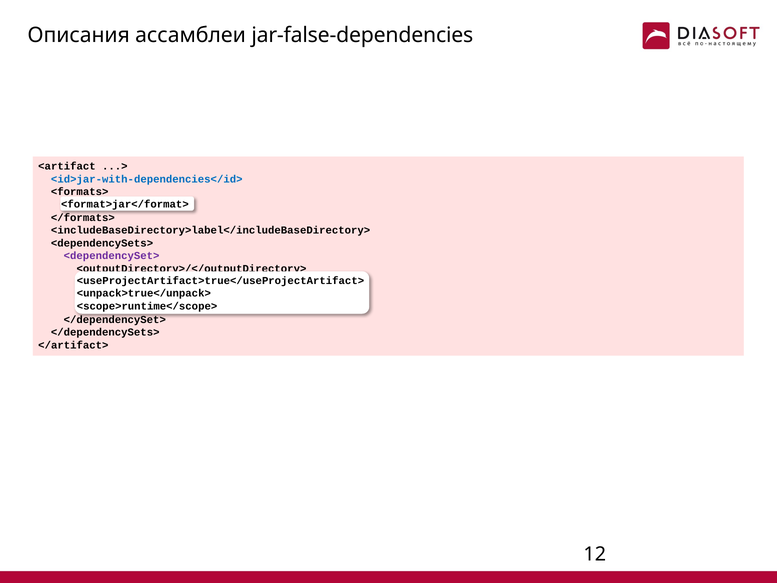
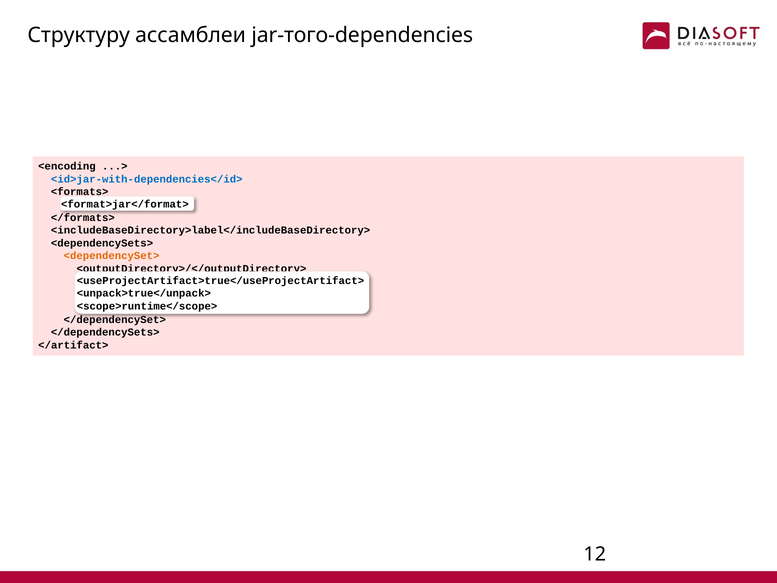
Описания: Описания -> Структуру
jar-false-dependencies: jar-false-dependencies -> jar-того-dependencies
<artifact: <artifact -> <encoding
<dependencySet> colour: purple -> orange
